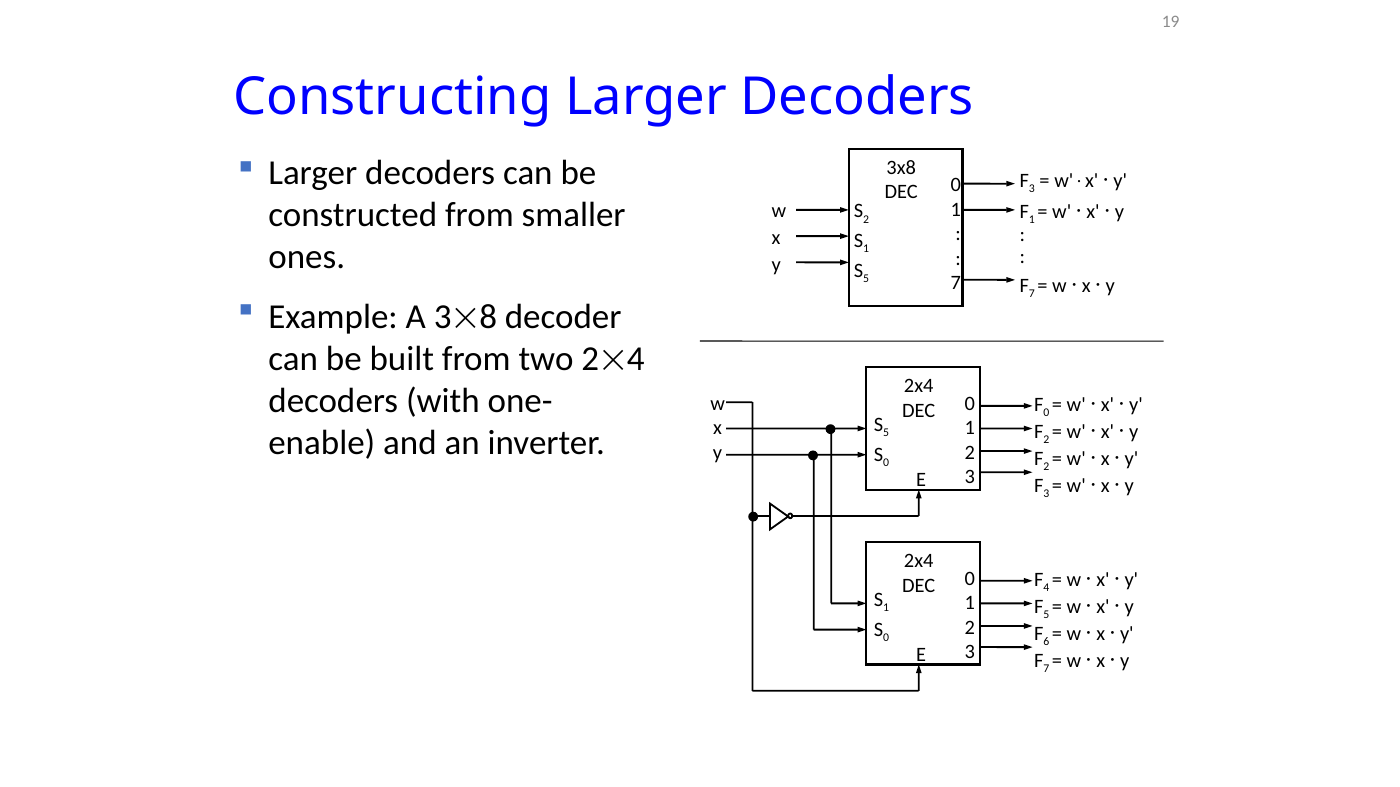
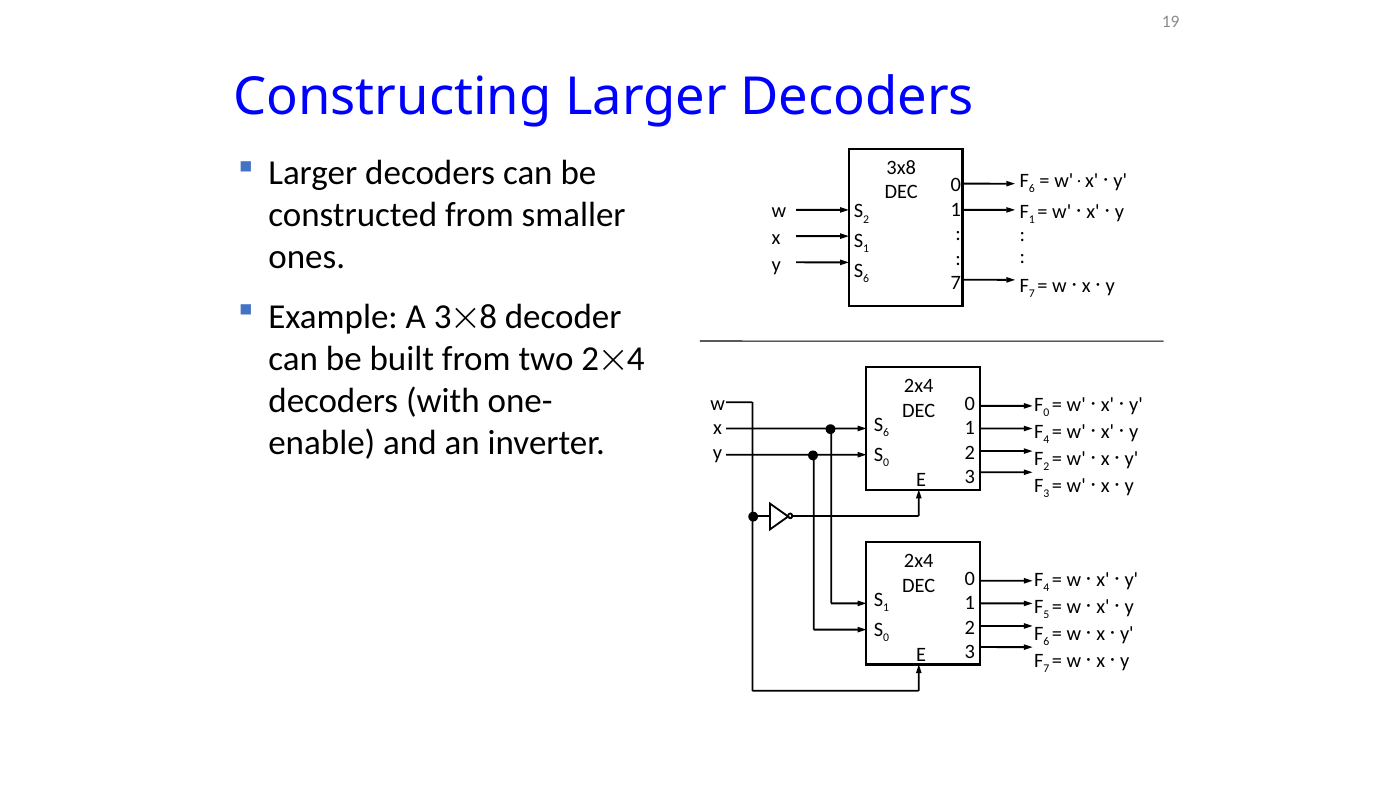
3 at (1032, 189): 3 -> 6
5 at (866, 279): 5 -> 6
5 at (886, 433): 5 -> 6
2 at (1046, 440): 2 -> 4
